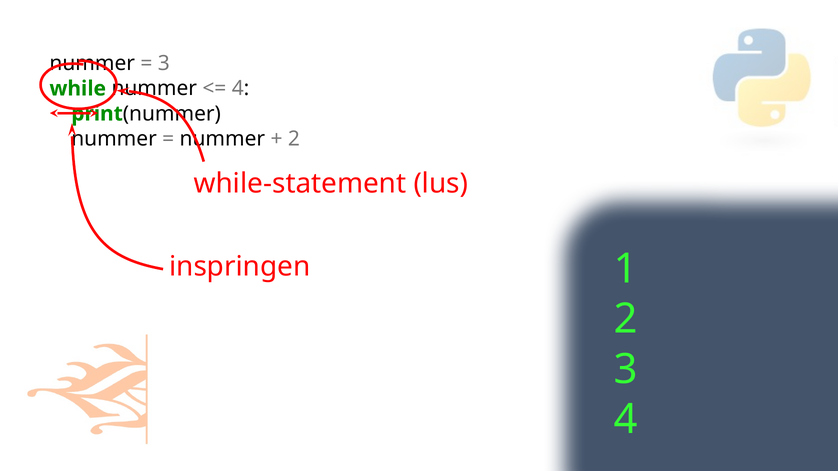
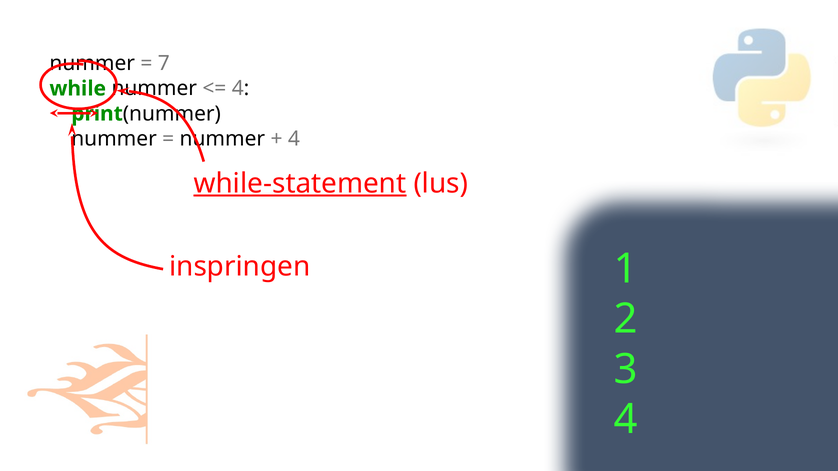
3 at (164, 64): 3 -> 7
2 at (294, 139): 2 -> 4
while-statement underline: none -> present
